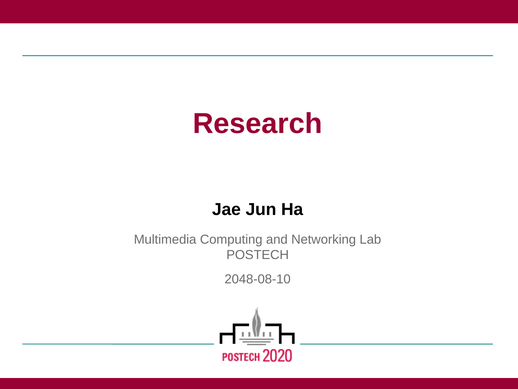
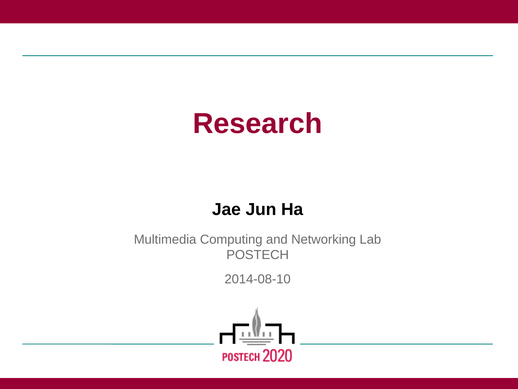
2048-08-10: 2048-08-10 -> 2014-08-10
